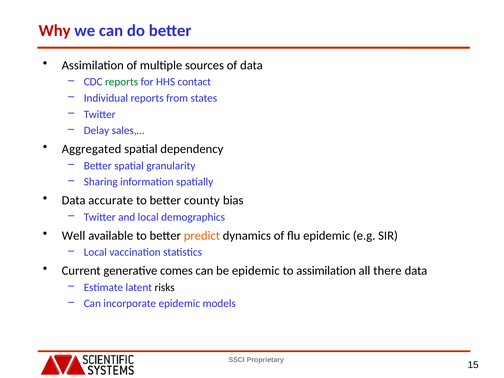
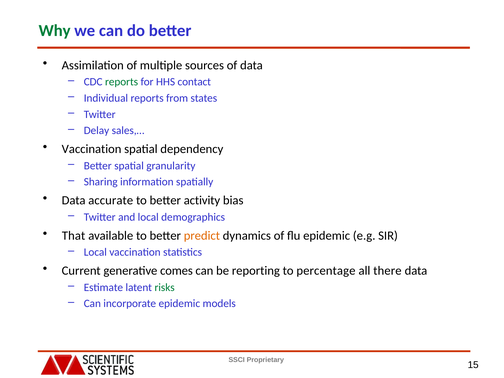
Why colour: red -> green
Aggregated at (92, 149): Aggregated -> Vaccination
county: county -> activity
Well: Well -> That
be epidemic: epidemic -> reporting
to assimilation: assimilation -> percentage
risks colour: black -> green
